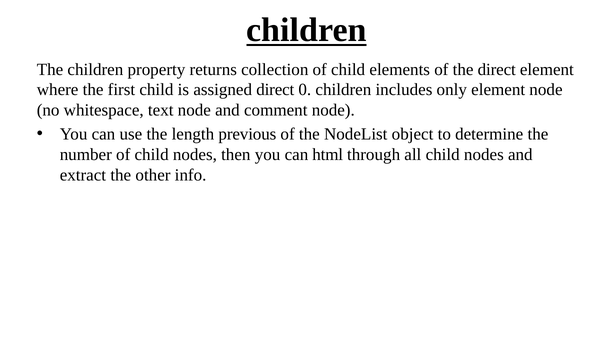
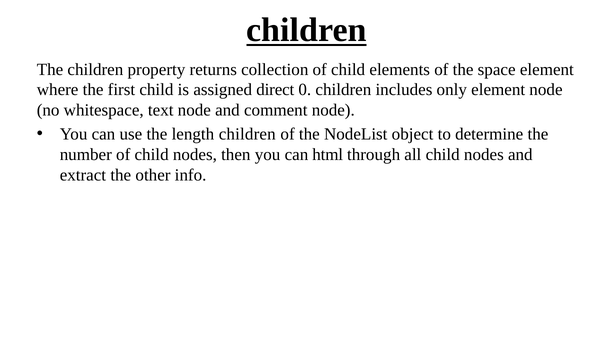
the direct: direct -> space
length previous: previous -> children
